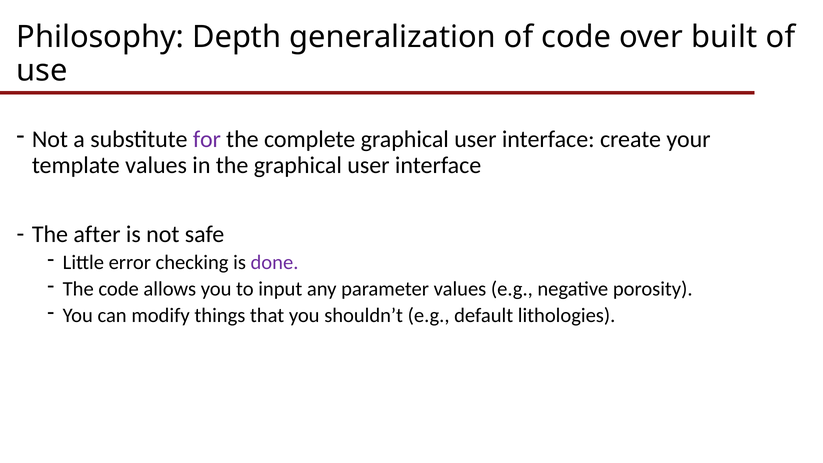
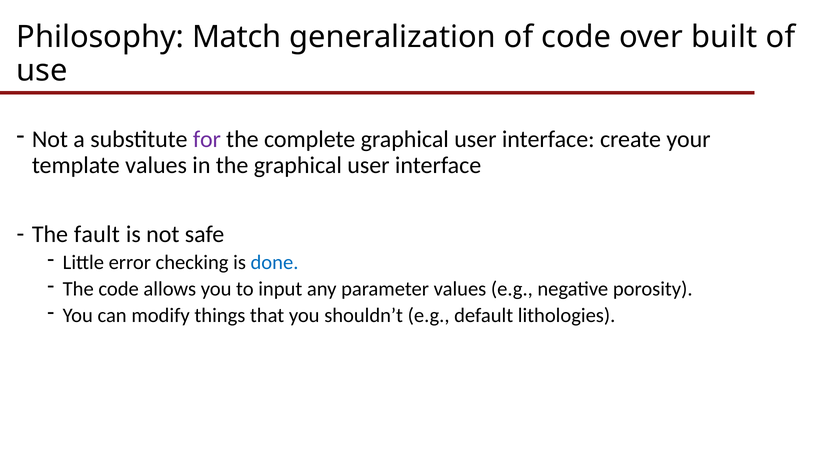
Depth: Depth -> Match
after: after -> fault
done colour: purple -> blue
